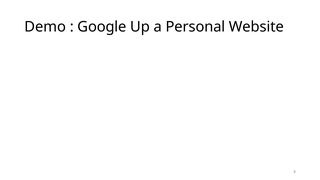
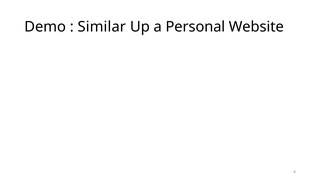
Google: Google -> Similar
